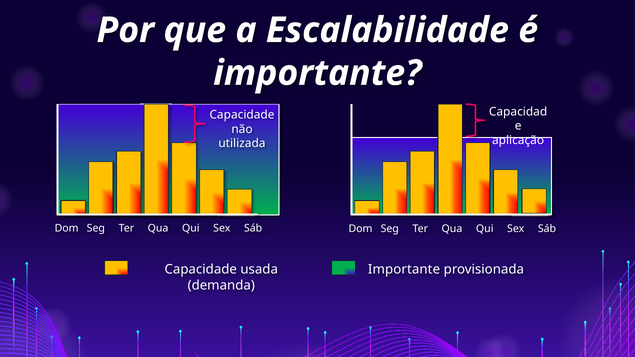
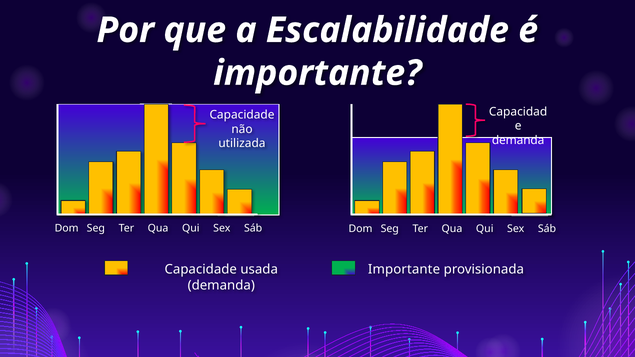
aplicação at (518, 140): aplicação -> demanda
